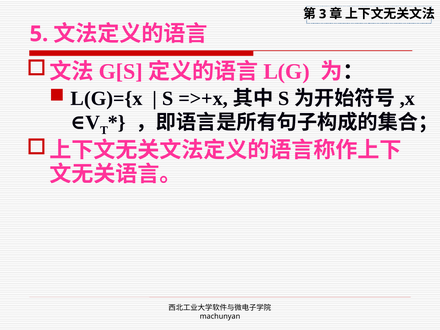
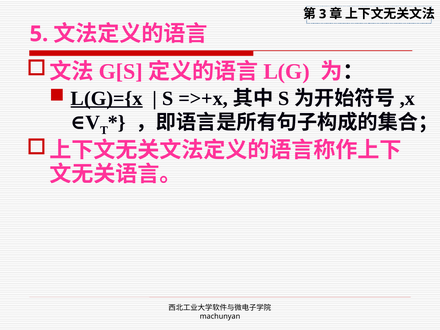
L(G)={x underline: none -> present
